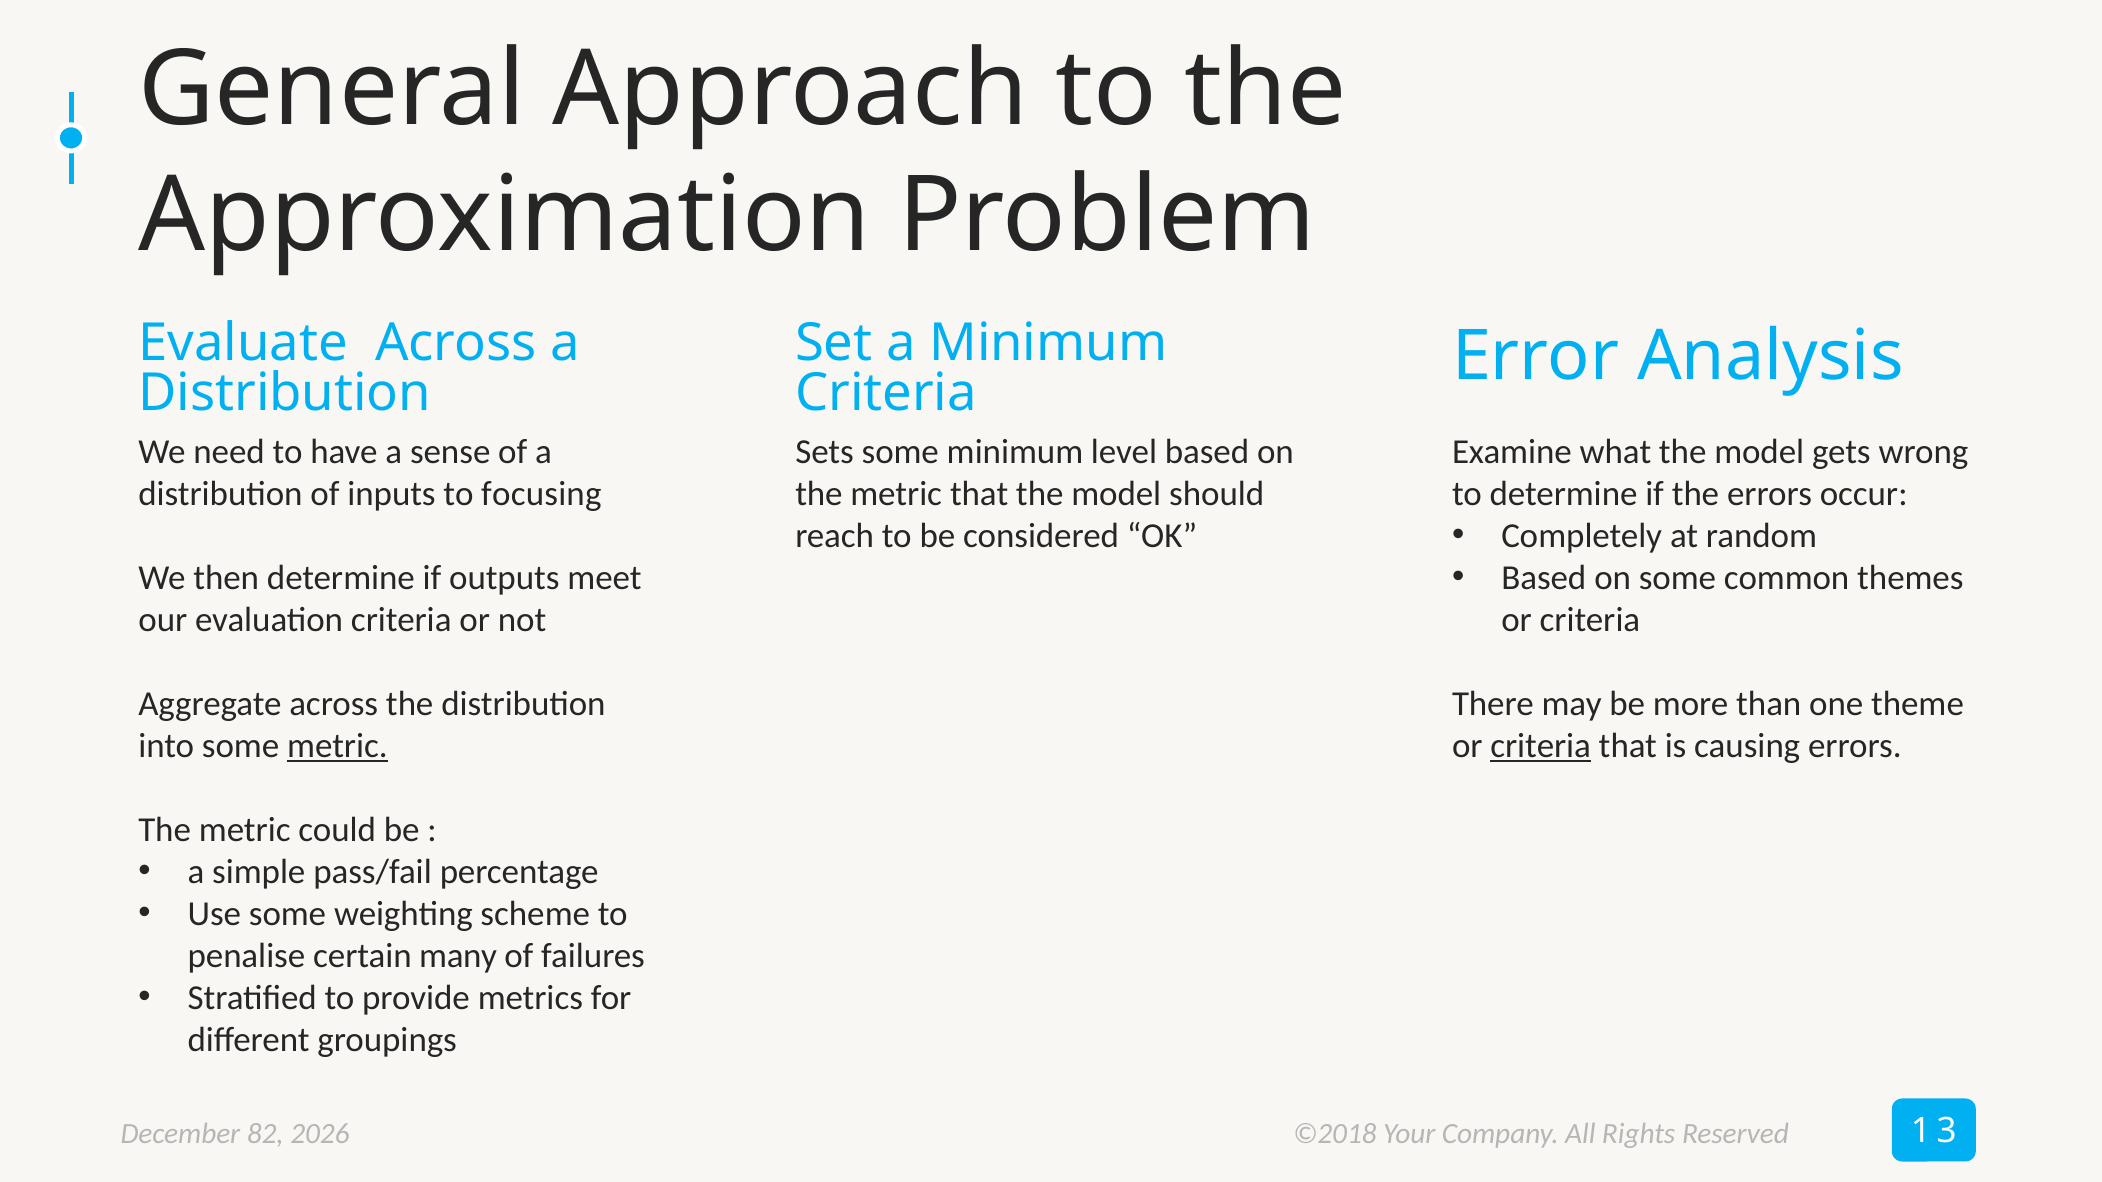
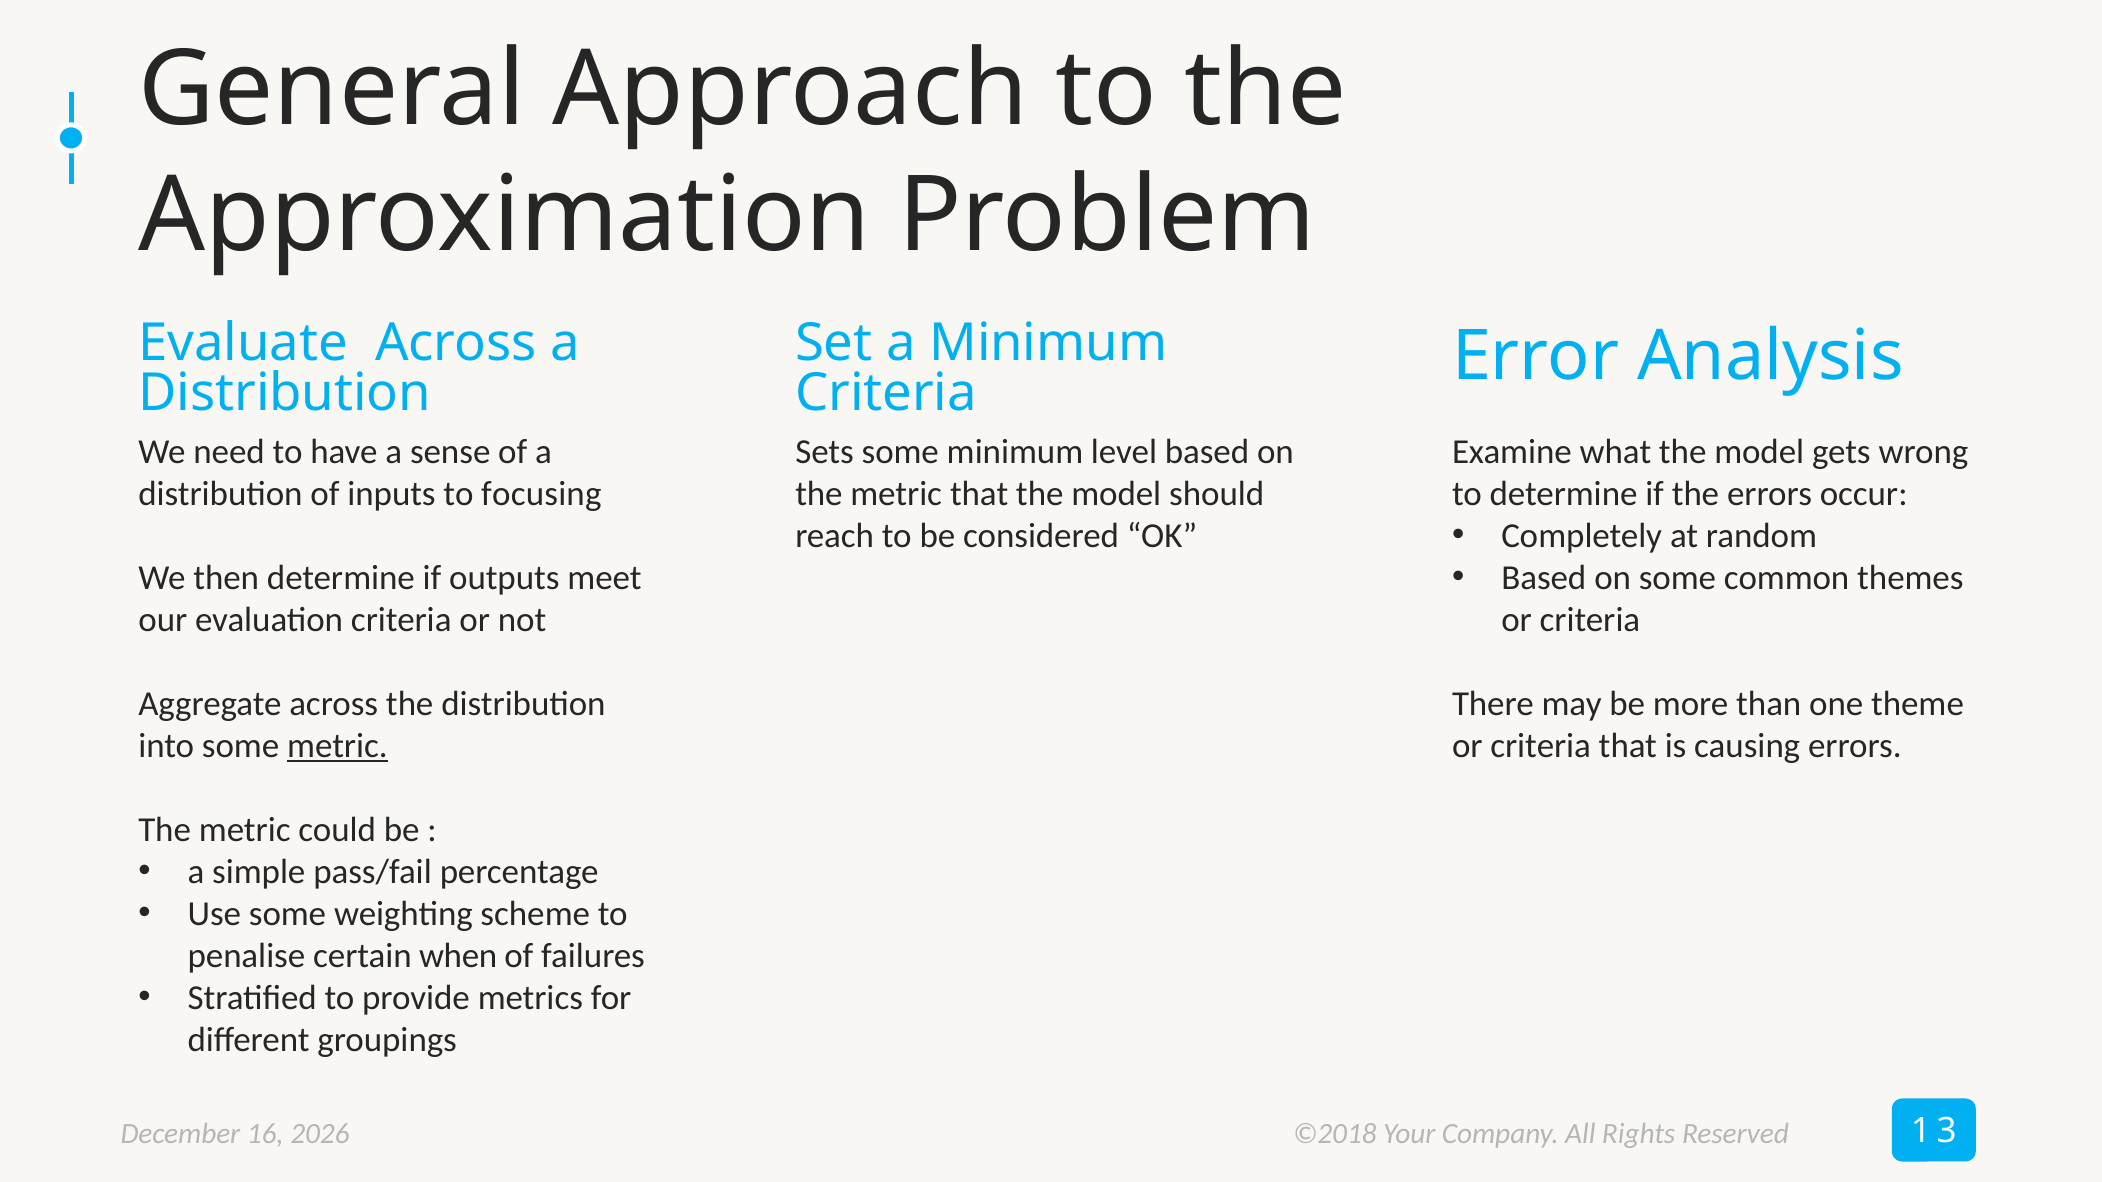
criteria at (1541, 746) underline: present -> none
many: many -> when
82: 82 -> 16
